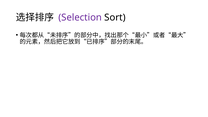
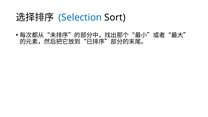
Selection colour: purple -> blue
